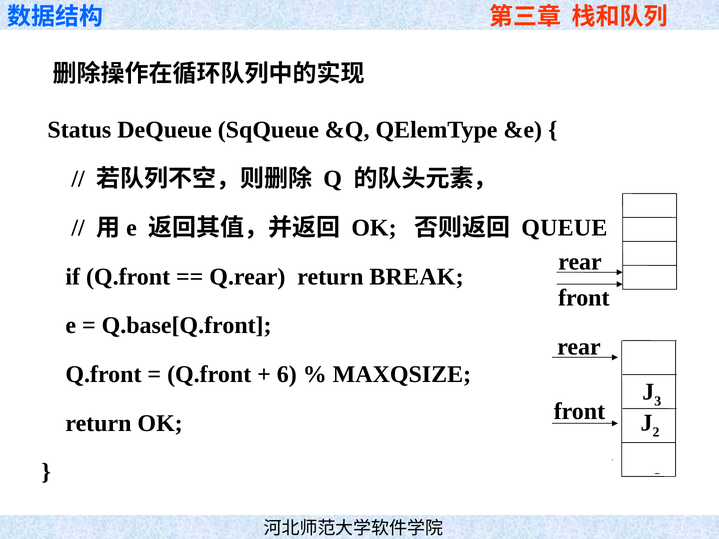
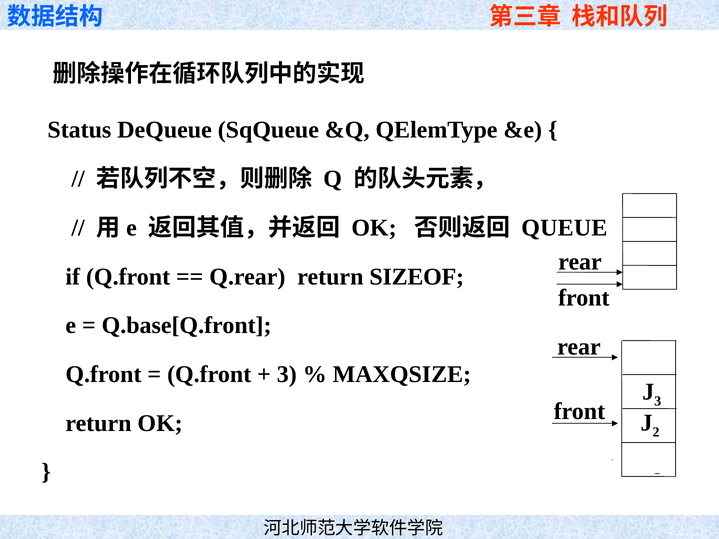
BREAK: BREAK -> SIZEOF
6 at (287, 375): 6 -> 3
